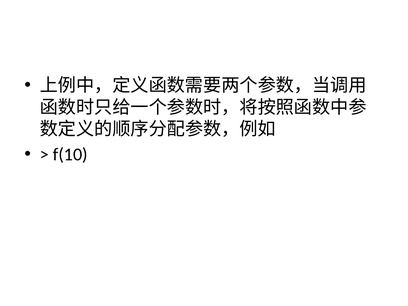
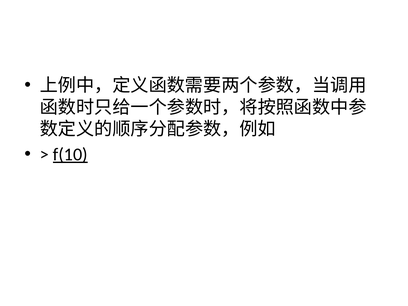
f(10 underline: none -> present
